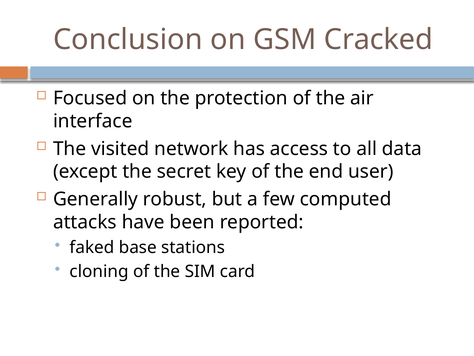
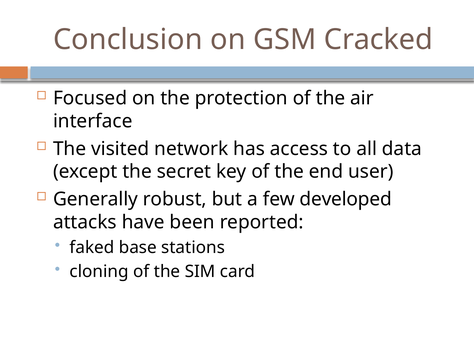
computed: computed -> developed
